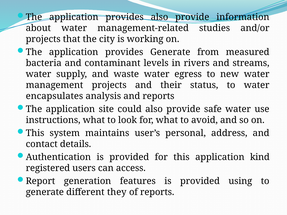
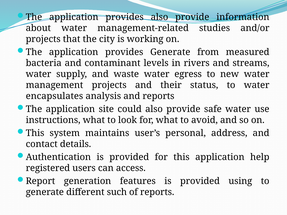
kind: kind -> help
they: they -> such
